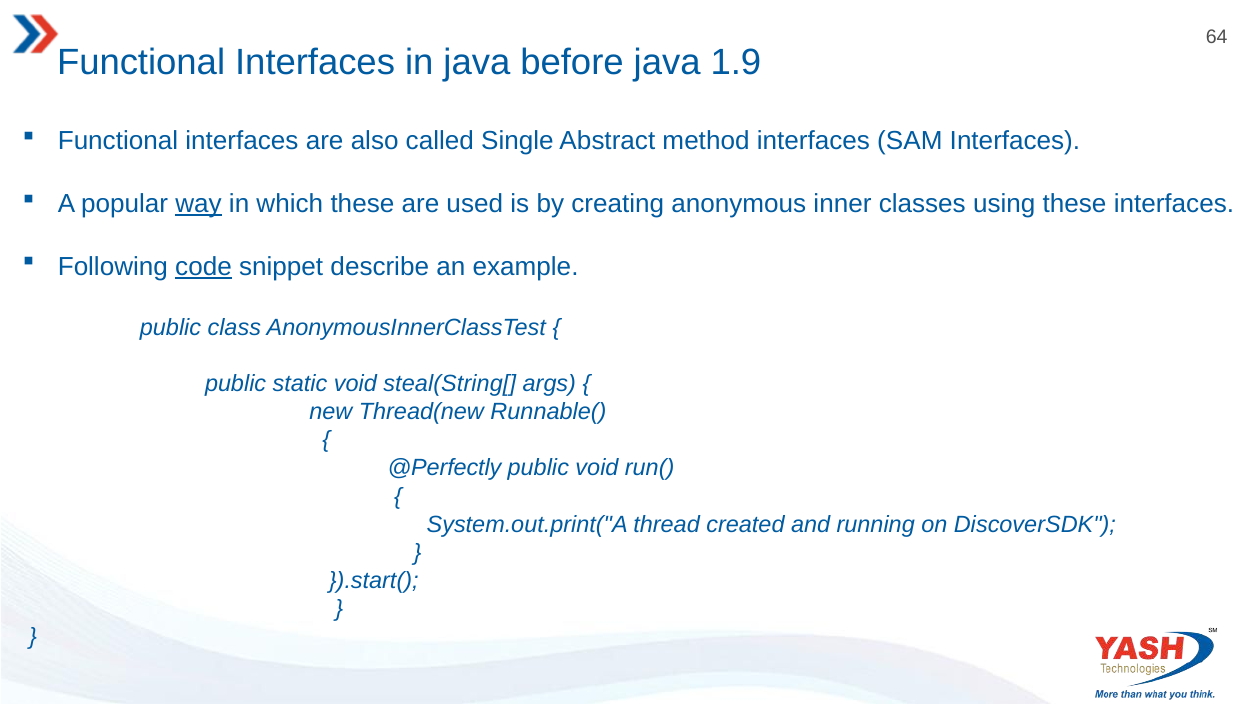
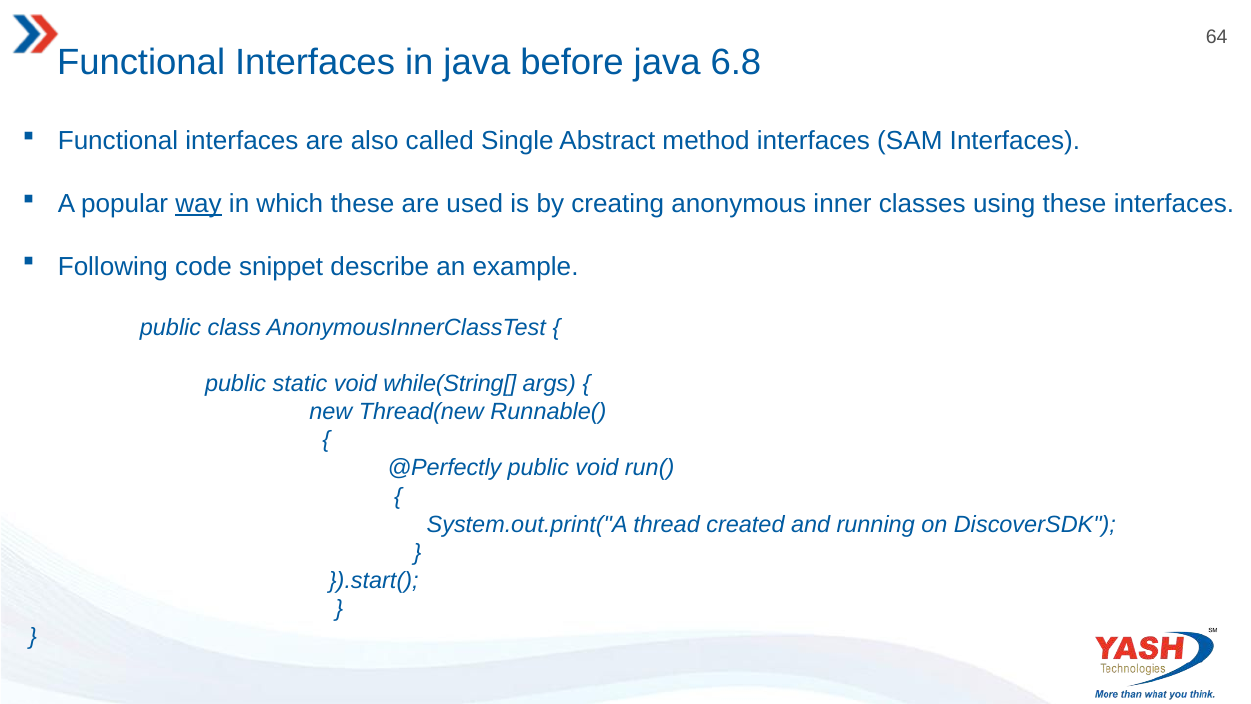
1.9: 1.9 -> 6.8
code underline: present -> none
steal(String[: steal(String[ -> while(String[
